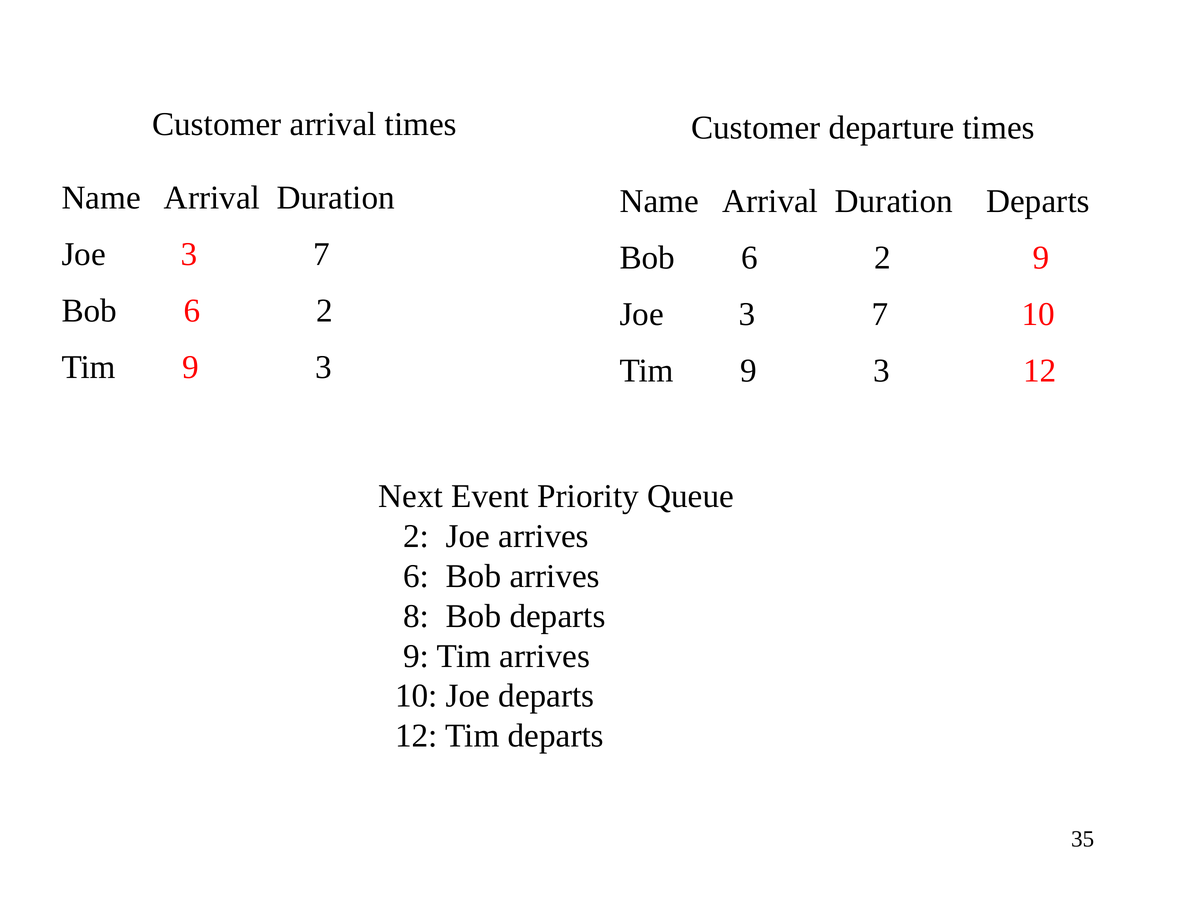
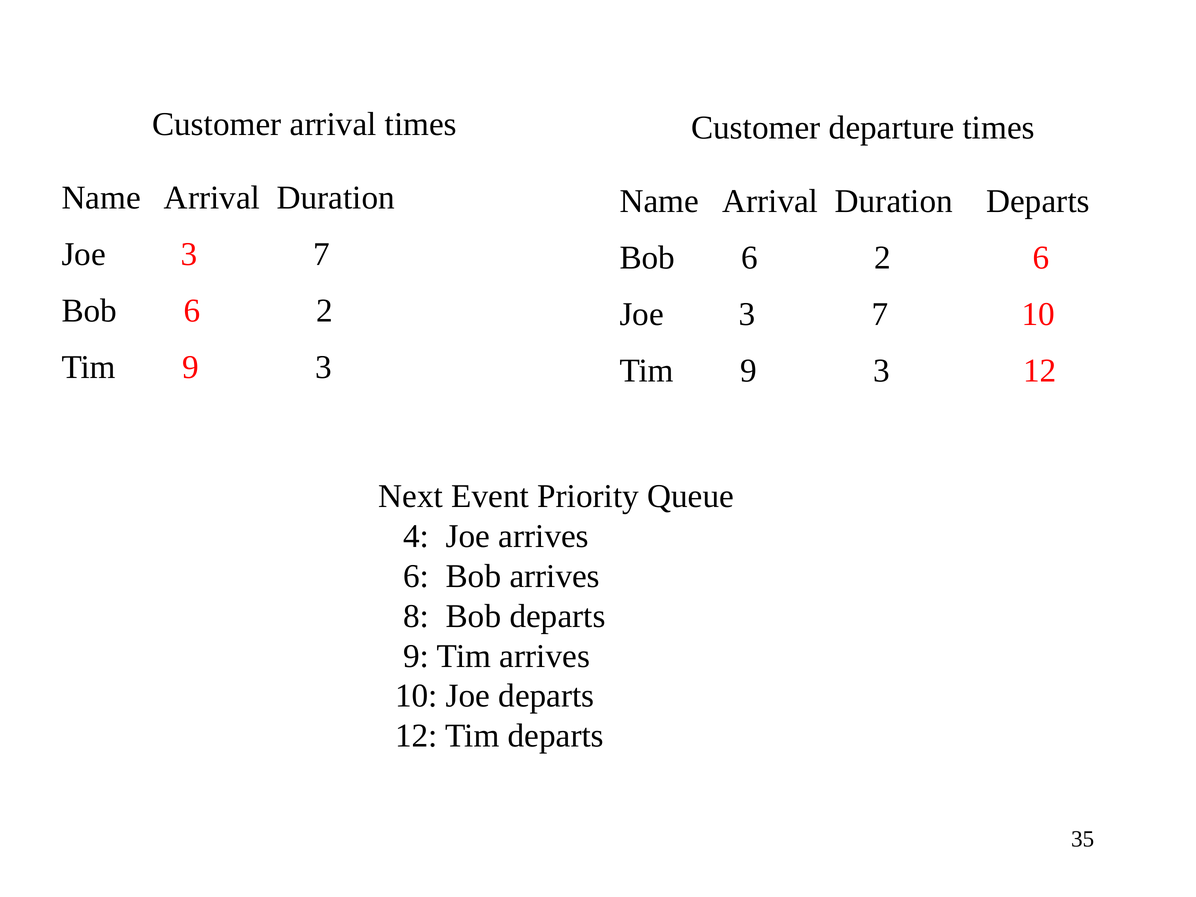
2 9: 9 -> 6
2 at (416, 536): 2 -> 4
